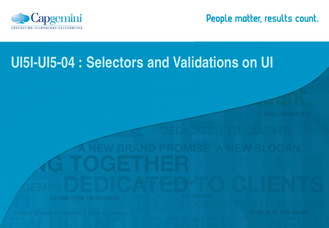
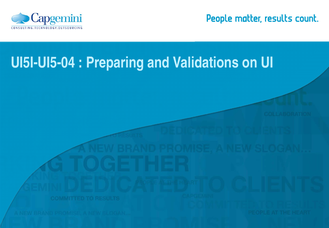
Selectors: Selectors -> Preparing
